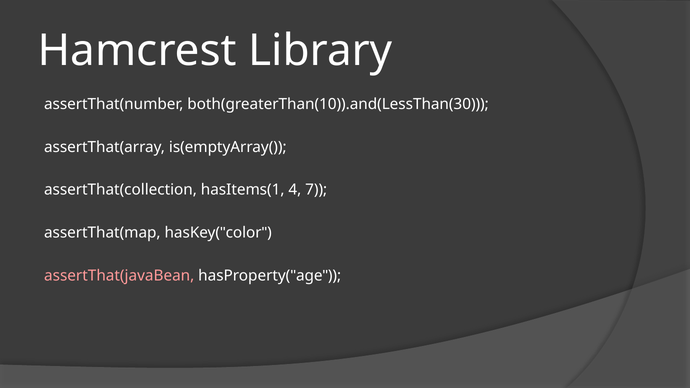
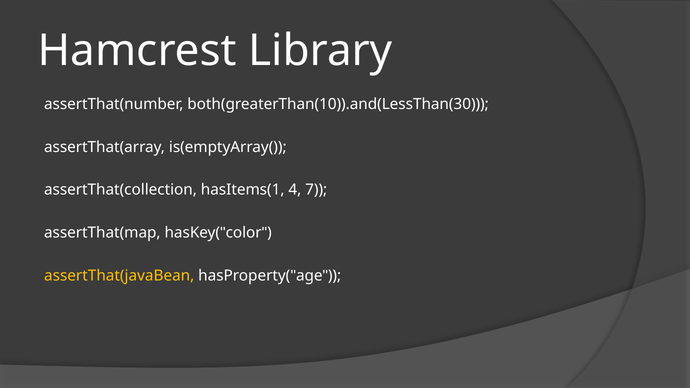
assertThat(javaBean colour: pink -> yellow
